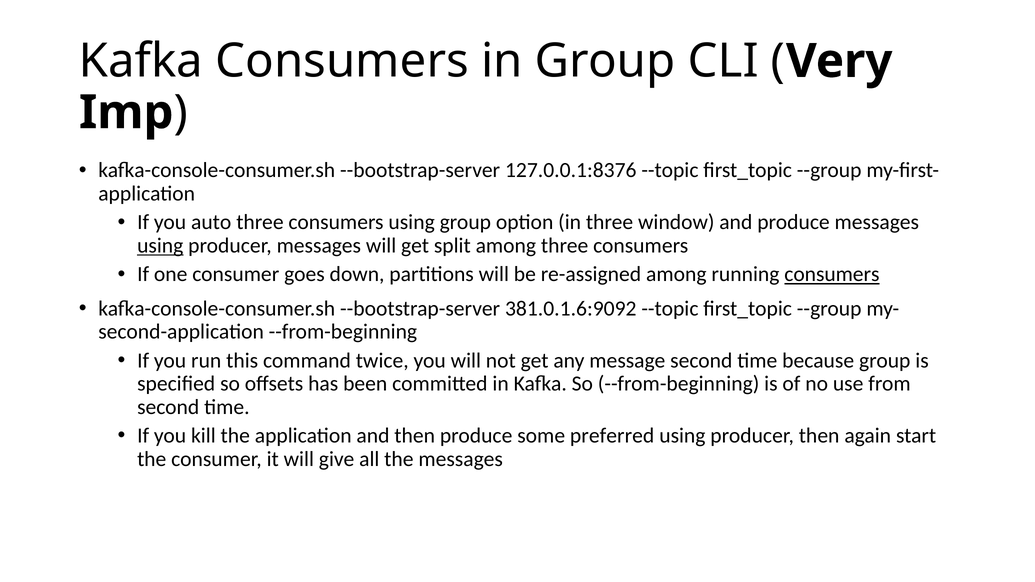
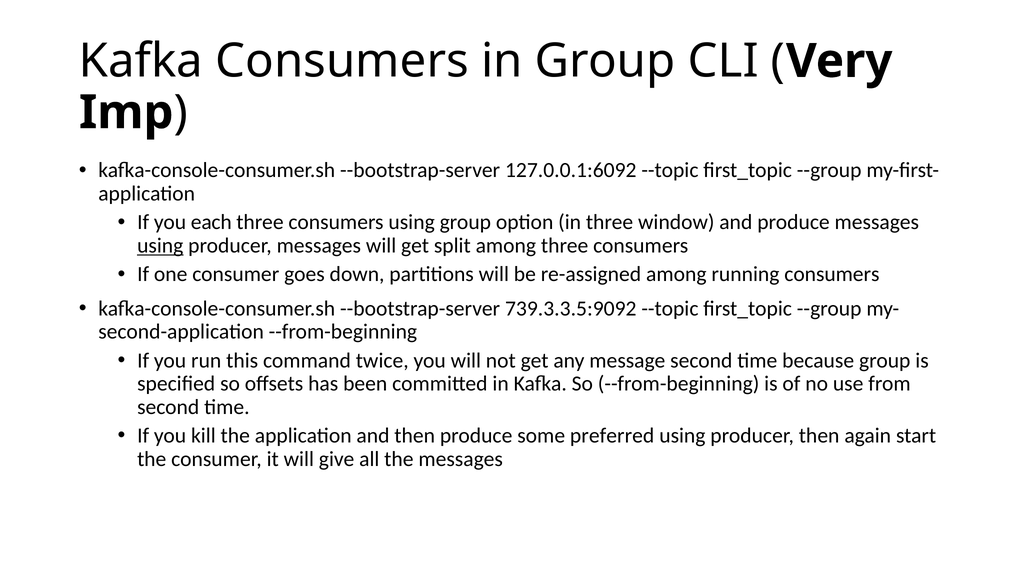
127.0.0.1:8376: 127.0.0.1:8376 -> 127.0.0.1:6092
auto: auto -> each
consumers at (832, 274) underline: present -> none
381.0.1.6:9092: 381.0.1.6:9092 -> 739.3.3.5:9092
